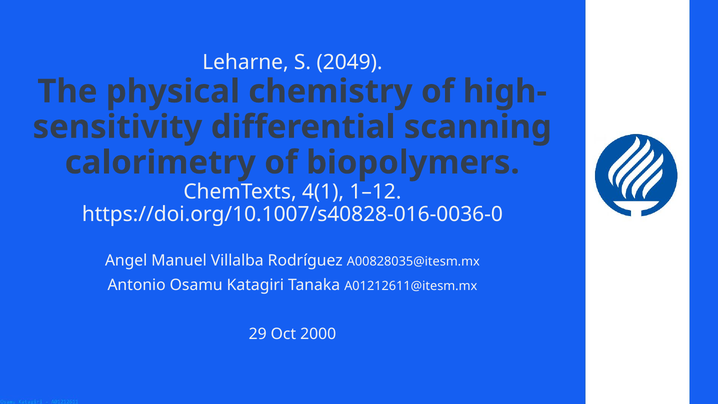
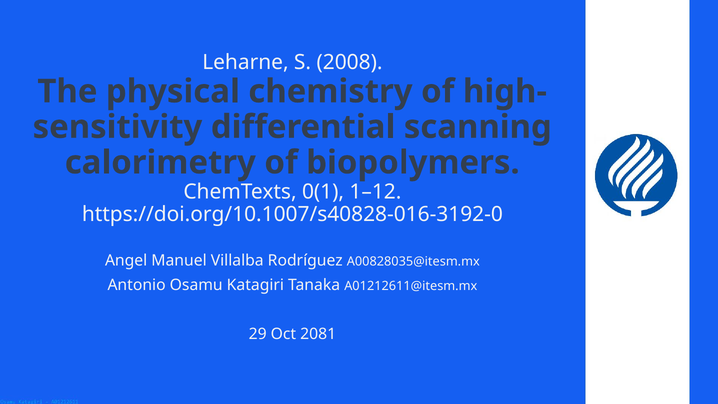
2049: 2049 -> 2008
4(1: 4(1 -> 0(1
https://doi.org/10.1007/s40828-016-0036-0: https://doi.org/10.1007/s40828-016-0036-0 -> https://doi.org/10.1007/s40828-016-3192-0
2000: 2000 -> 2081
